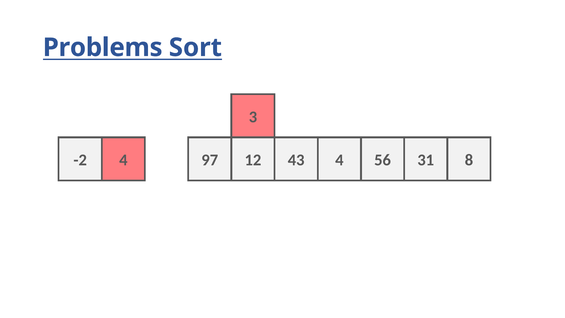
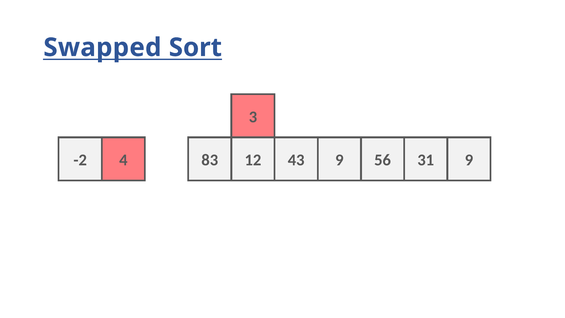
Problems: Problems -> Swapped
97: 97 -> 83
43 4: 4 -> 9
31 8: 8 -> 9
